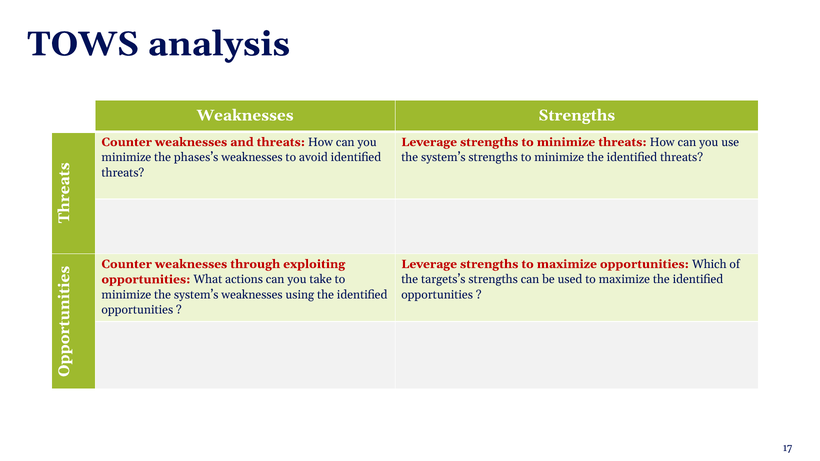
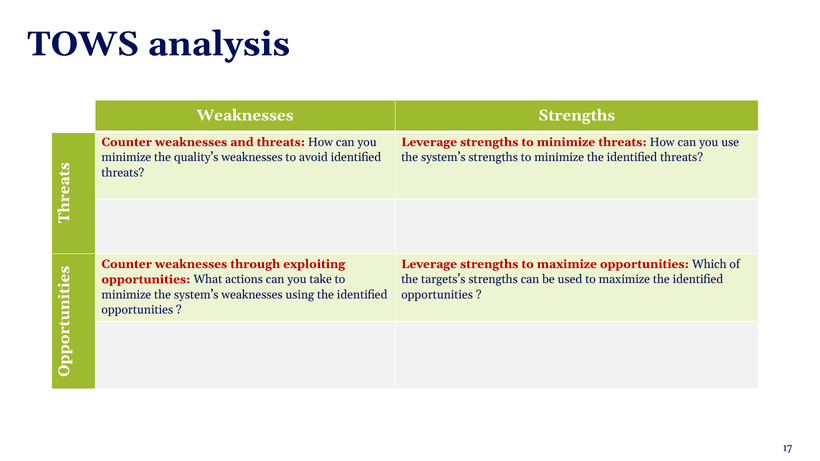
phases’s: phases’s -> quality’s
